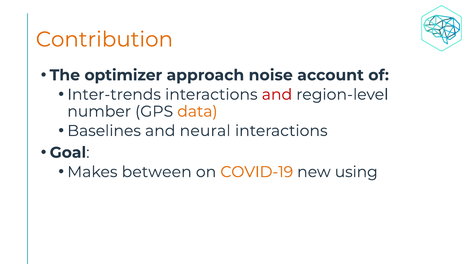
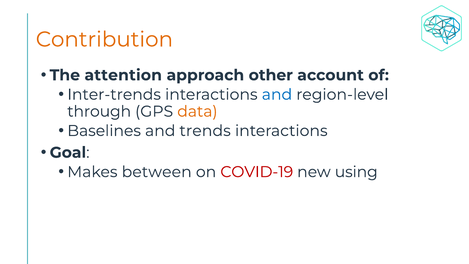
optimizer: optimizer -> attention
noise: noise -> other
and at (277, 94) colour: red -> blue
number: number -> through
neural: neural -> trends
COVID-19 colour: orange -> red
